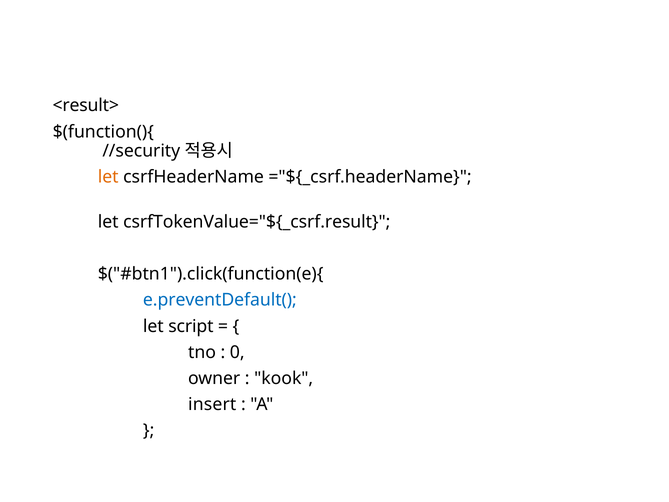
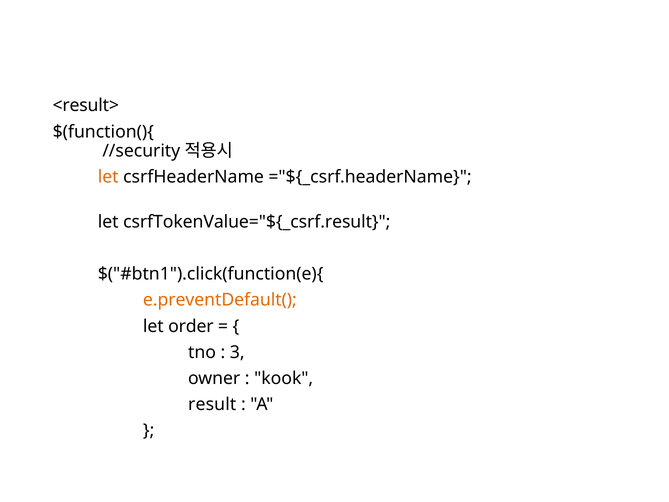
e.preventDefault( colour: blue -> orange
script: script -> order
0: 0 -> 3
insert: insert -> result
